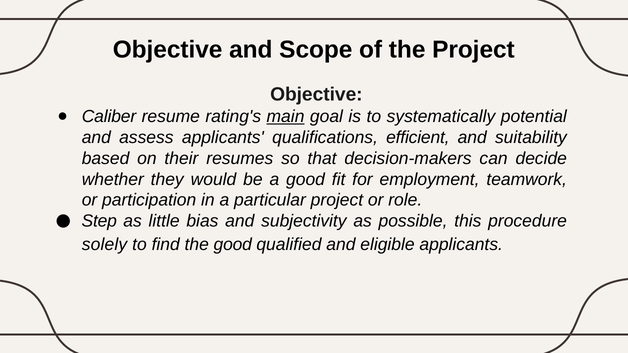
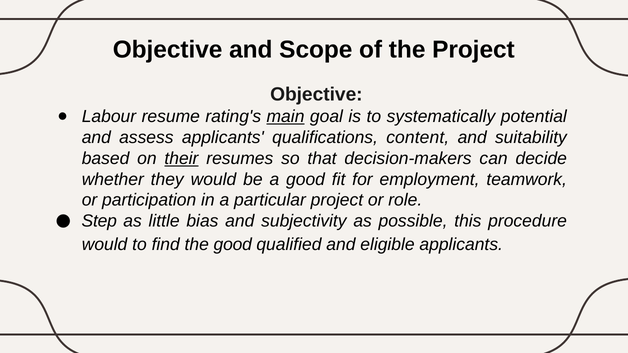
Caliber: Caliber -> Labour
efficient: efficient -> content
their underline: none -> present
solely at (104, 245): solely -> would
